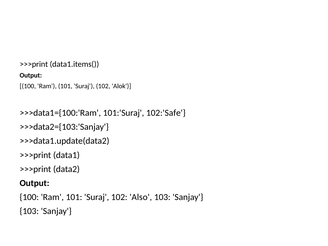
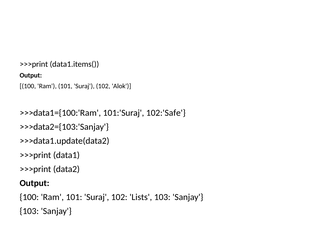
Also: Also -> Lists
